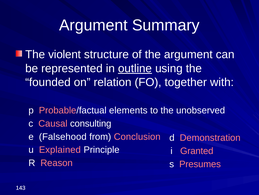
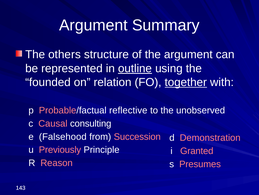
violent: violent -> others
together underline: none -> present
elements: elements -> reflective
Conclusion: Conclusion -> Succession
Explained: Explained -> Previously
